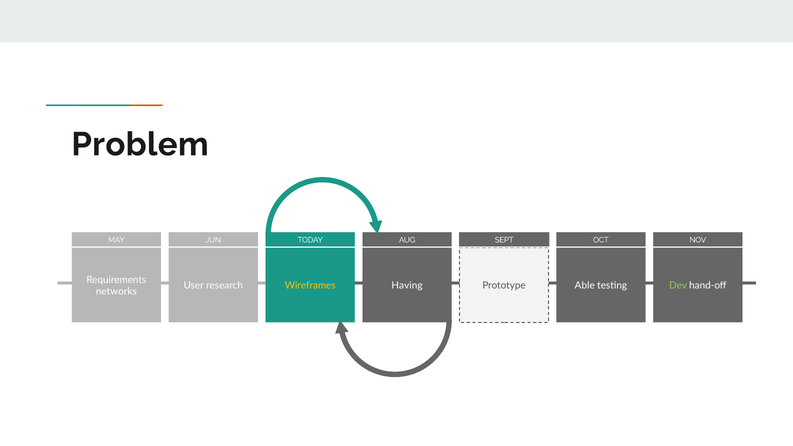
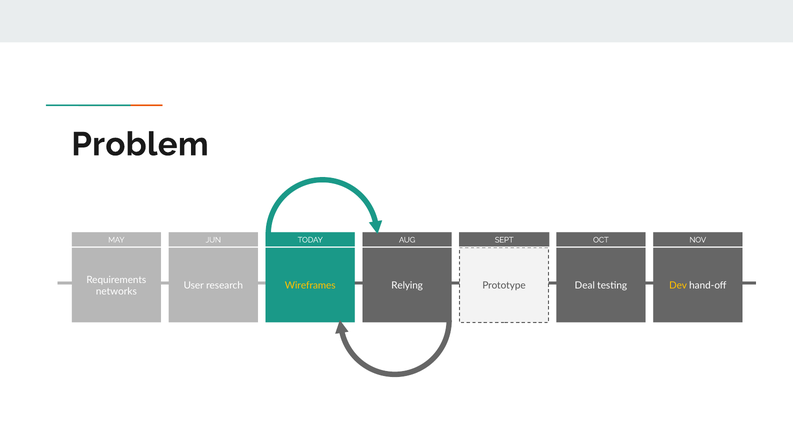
Having: Having -> Relying
Able: Able -> Deal
Dev colour: light green -> yellow
